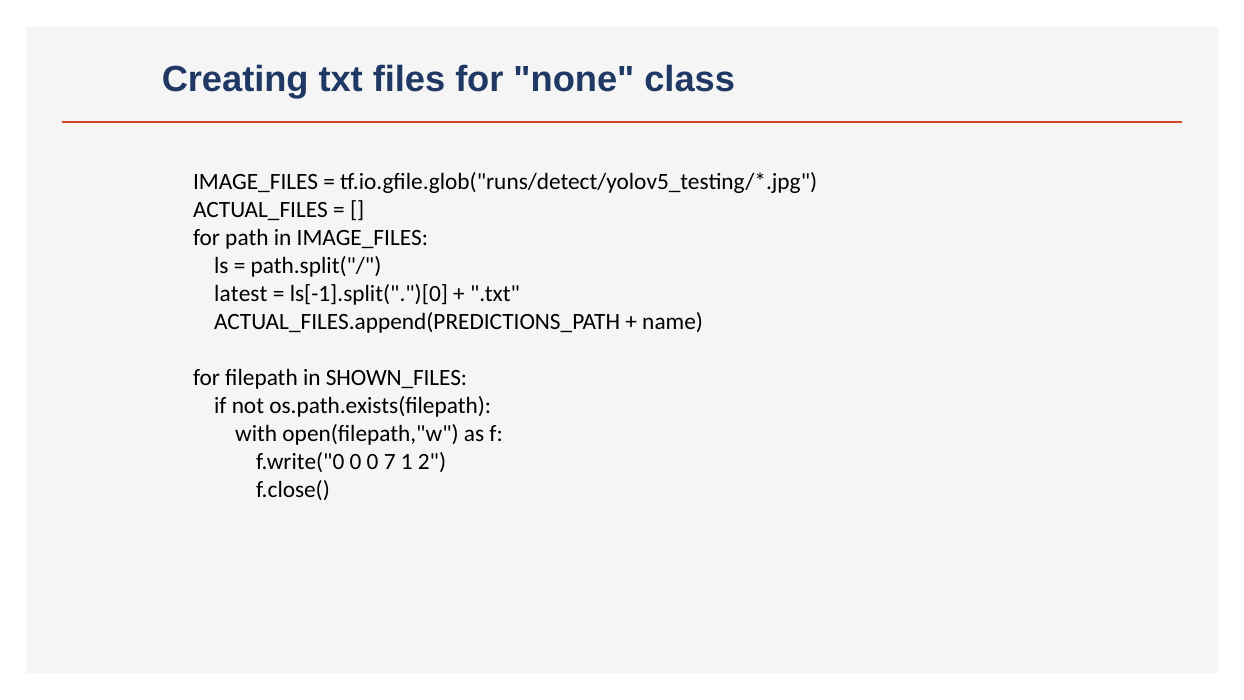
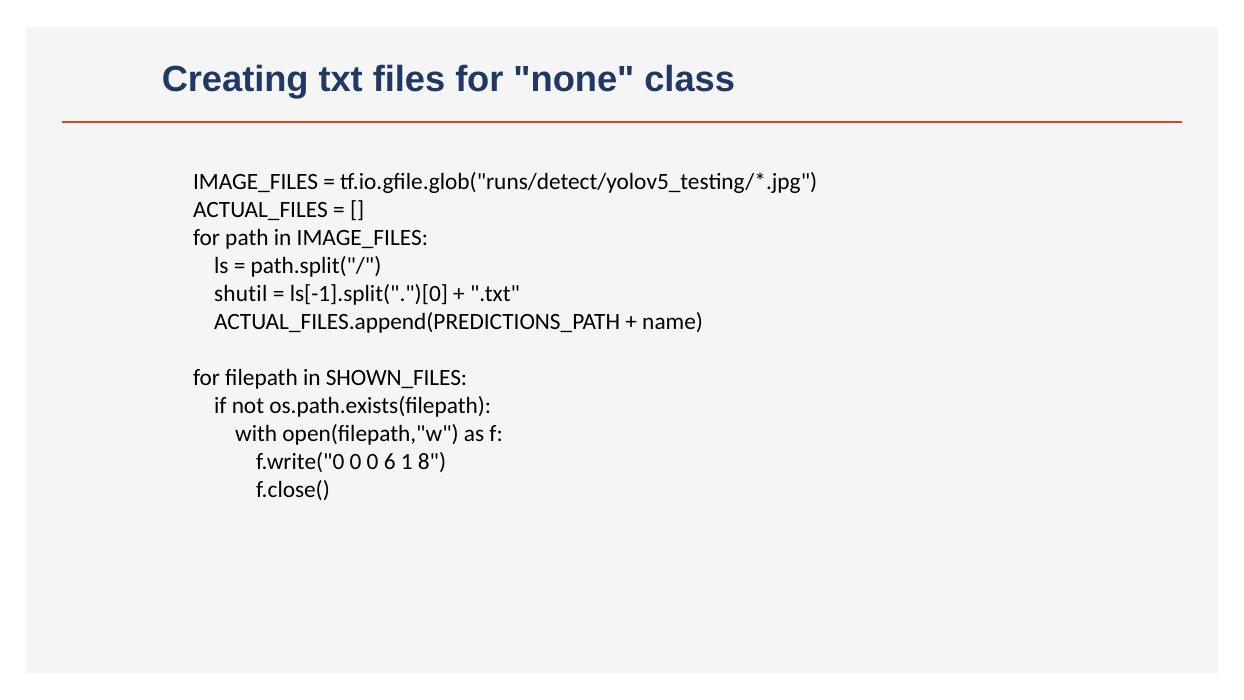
latest: latest -> shutil
7: 7 -> 6
2: 2 -> 8
